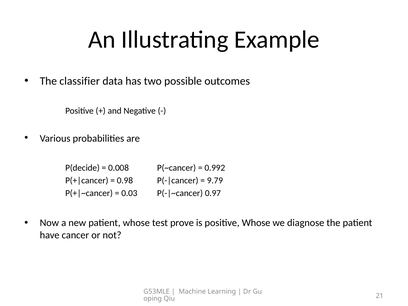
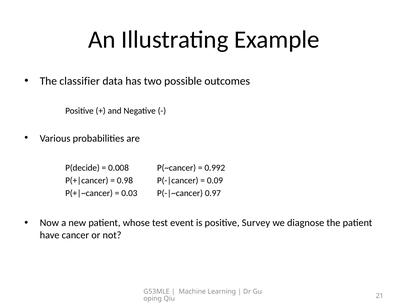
9.79: 9.79 -> 0.09
prove: prove -> event
positive Whose: Whose -> Survey
